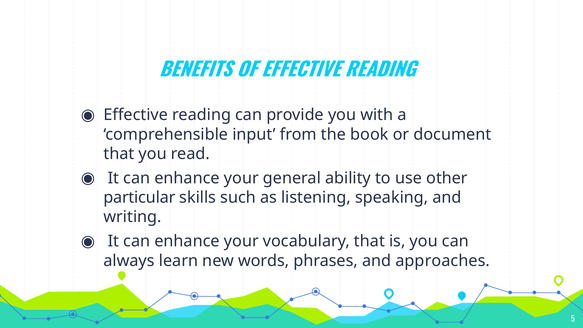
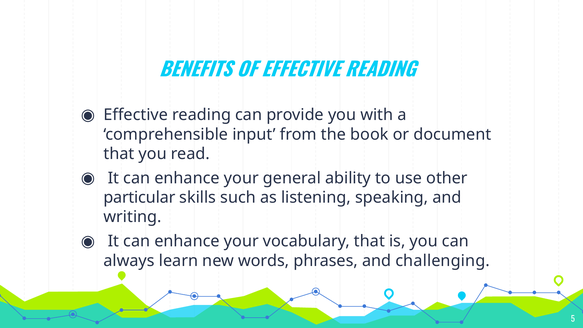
approaches: approaches -> challenging
